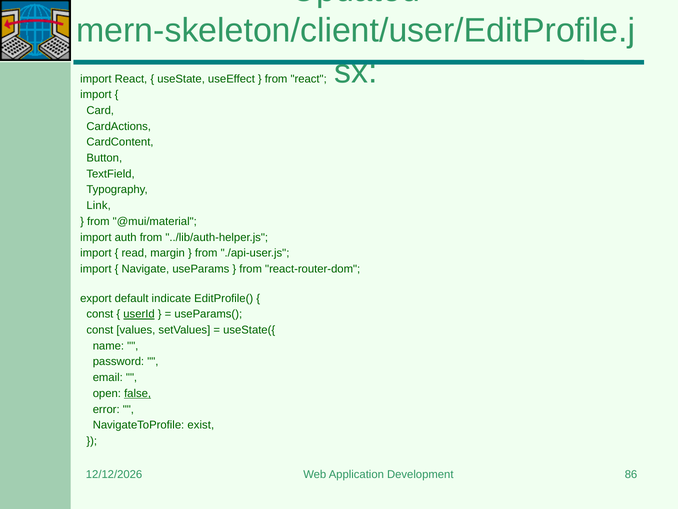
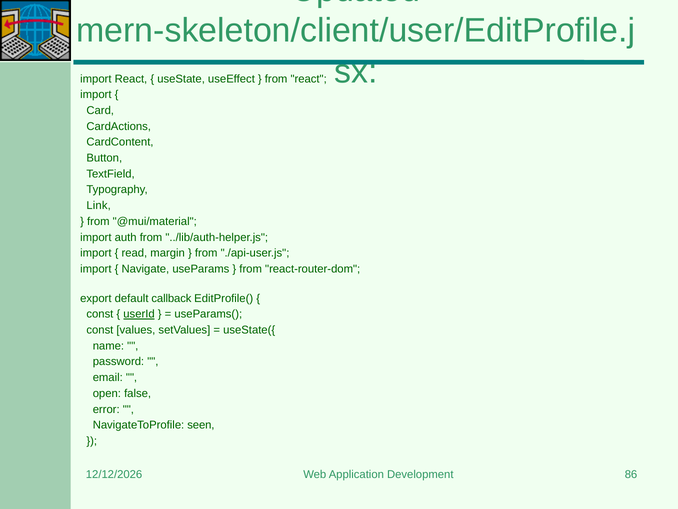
indicate: indicate -> callback
false underline: present -> none
exist: exist -> seen
